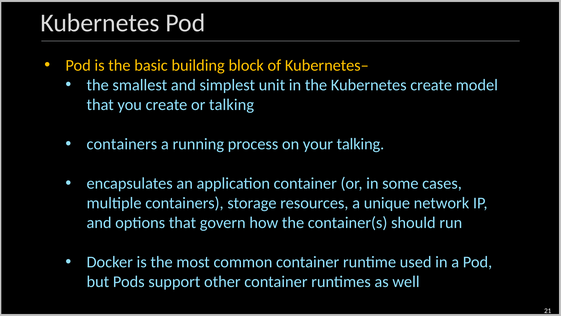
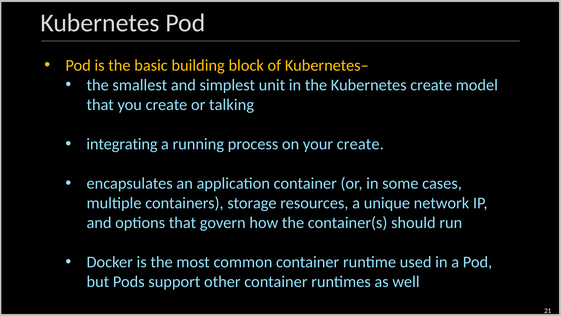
containers at (122, 144): containers -> integrating
your talking: talking -> create
